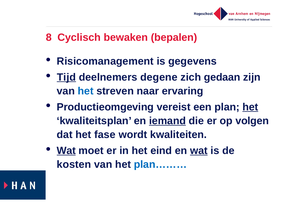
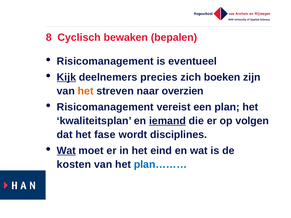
gegevens: gegevens -> eventueel
Tijd: Tijd -> Kijk
degene: degene -> precies
gedaan: gedaan -> boeken
het at (86, 91) colour: blue -> orange
ervaring: ervaring -> overzien
Productieomgeving at (105, 107): Productieomgeving -> Risicomanagement
het at (250, 107) underline: present -> none
kwaliteiten: kwaliteiten -> disciplines
wat at (199, 151) underline: present -> none
